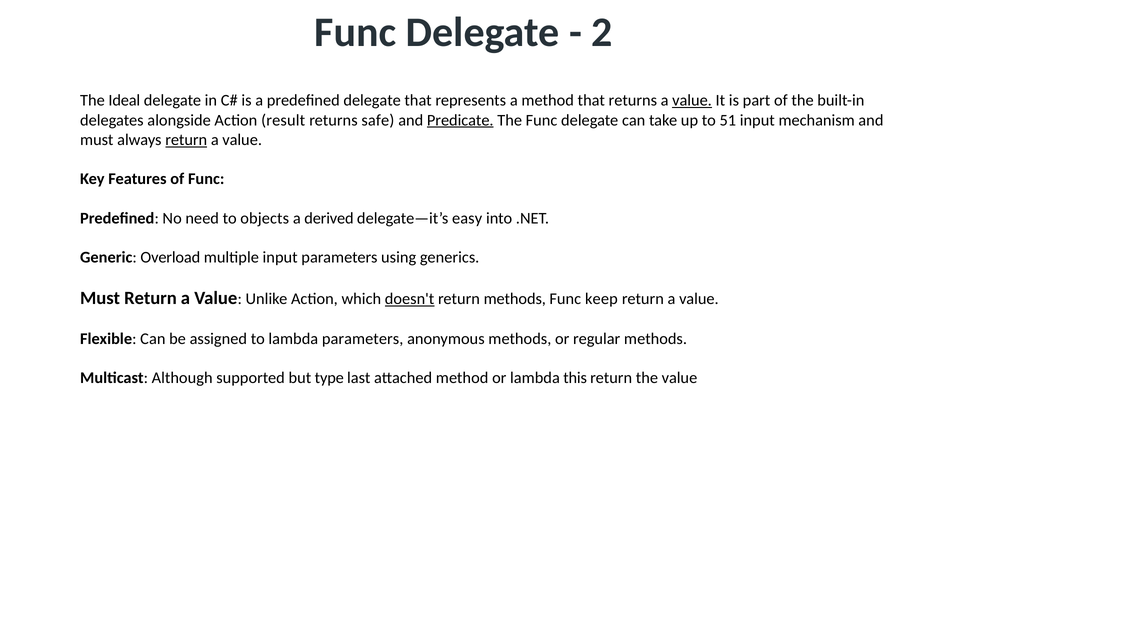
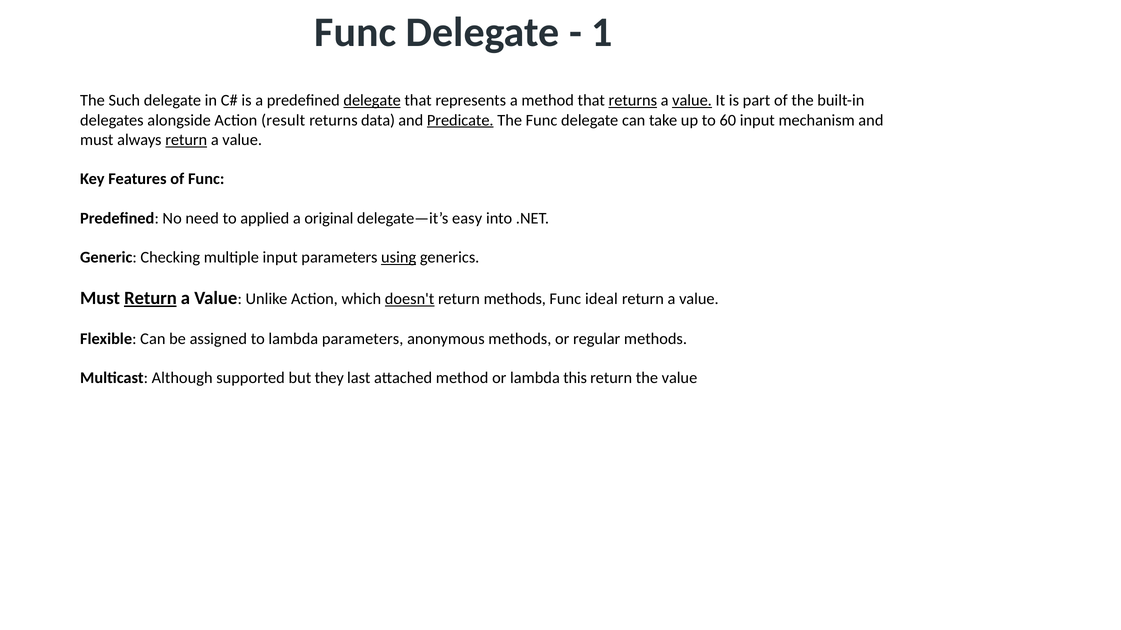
2: 2 -> 1
Ideal: Ideal -> Such
delegate at (372, 101) underline: none -> present
returns at (633, 101) underline: none -> present
safe: safe -> data
51: 51 -> 60
objects: objects -> applied
derived: derived -> original
Overload: Overload -> Checking
using underline: none -> present
Return at (151, 298) underline: none -> present
keep: keep -> ideal
type: type -> they
